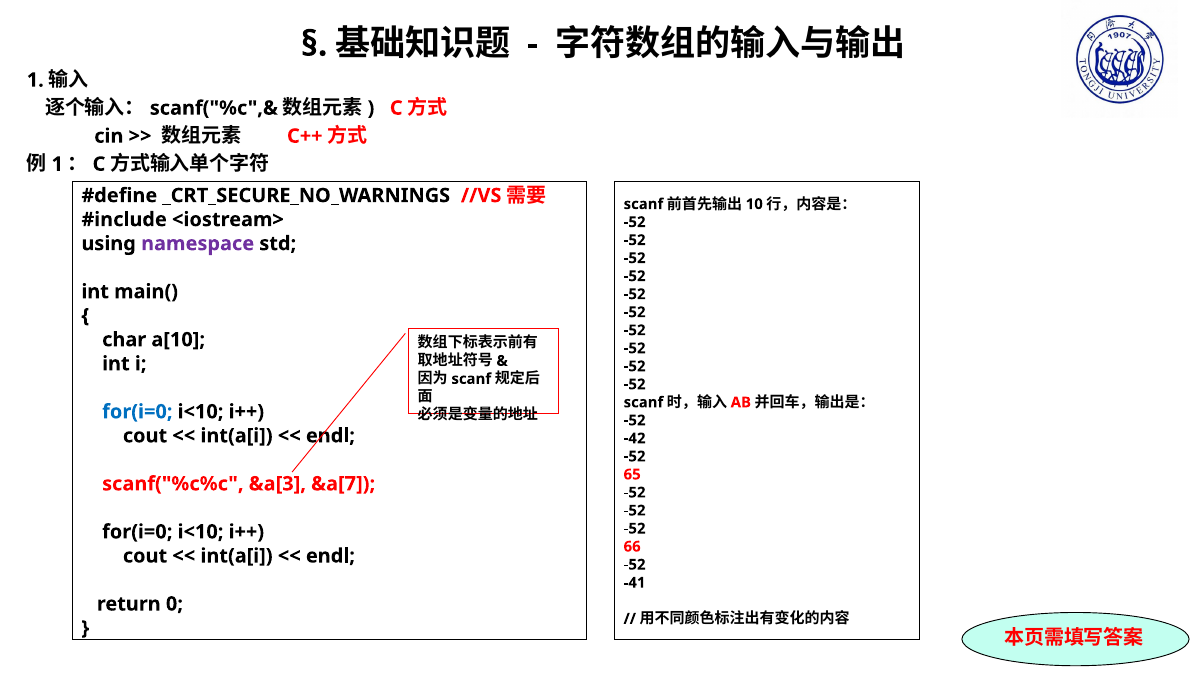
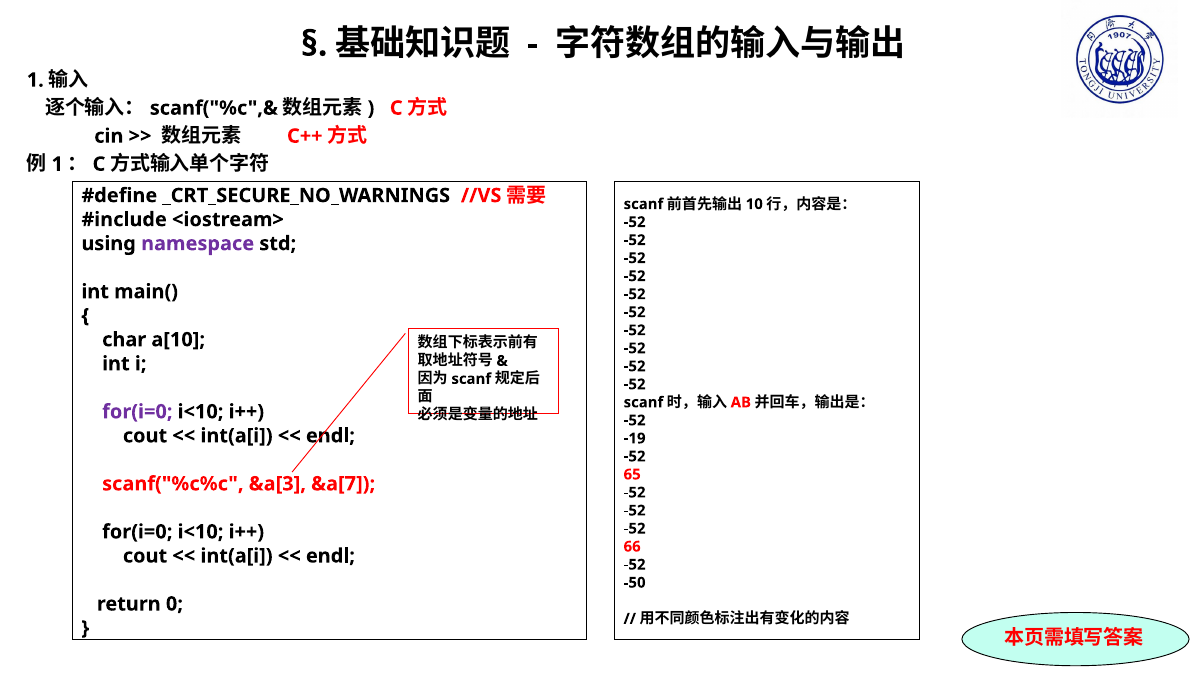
for(i=0 at (137, 412) colour: blue -> purple
-42: -42 -> -19
-41: -41 -> -50
